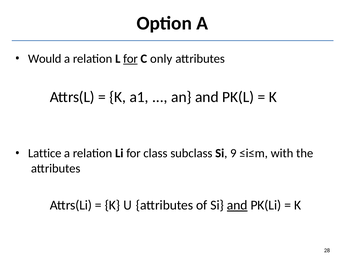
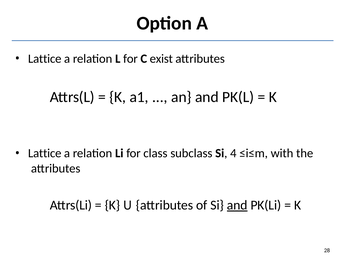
Would at (45, 59): Would -> Lattice
for at (130, 59) underline: present -> none
only: only -> exist
9: 9 -> 4
